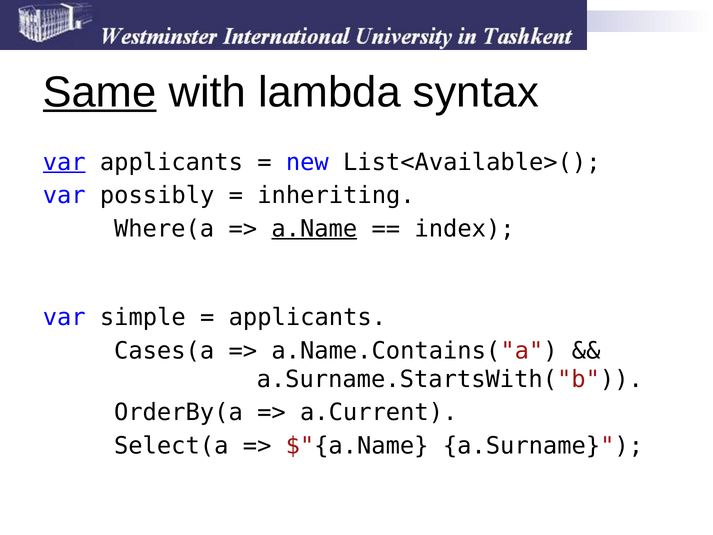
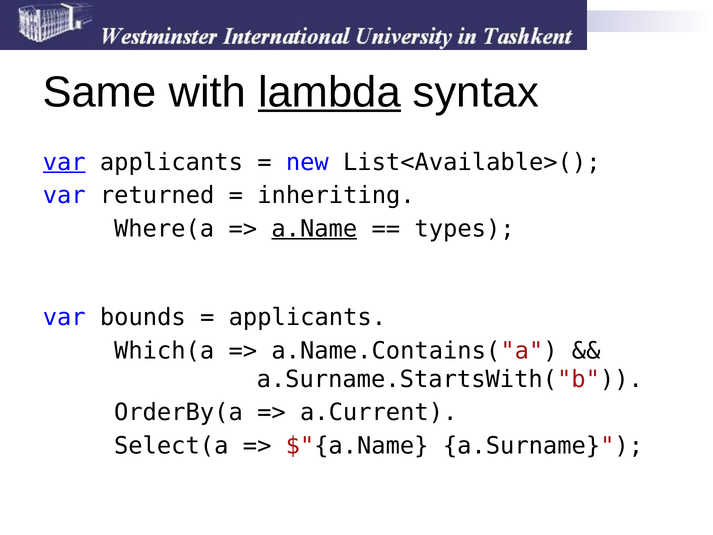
Same underline: present -> none
lambda underline: none -> present
possibly: possibly -> returned
index: index -> types
simple: simple -> bounds
Cases(a: Cases(a -> Which(a
